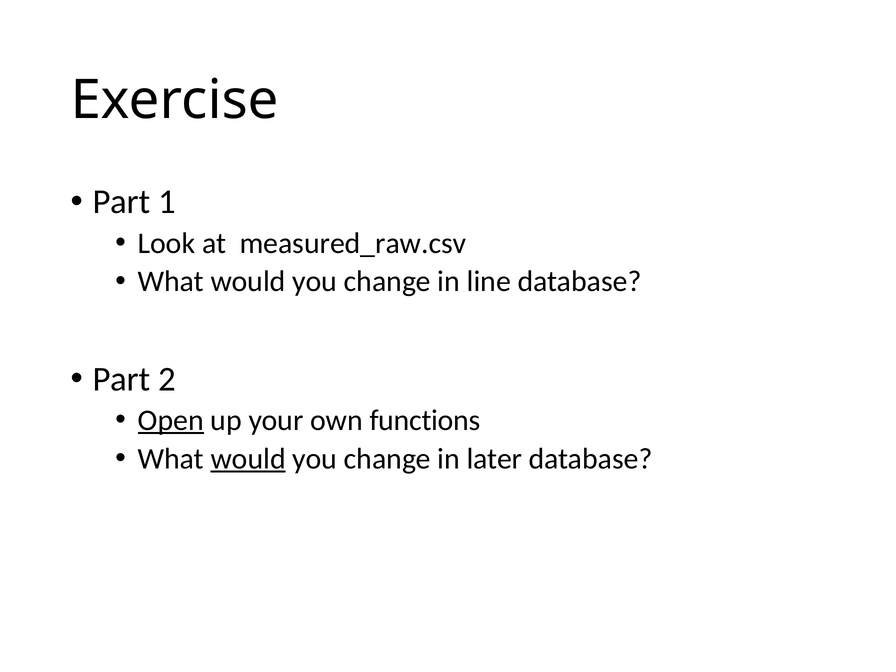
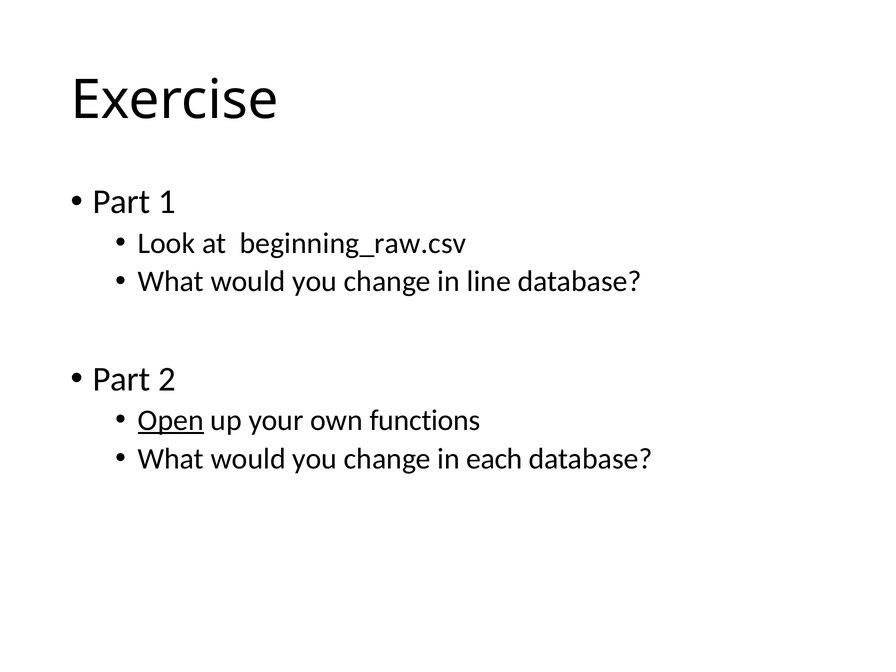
measured_raw.csv: measured_raw.csv -> beginning_raw.csv
would at (248, 459) underline: present -> none
later: later -> each
